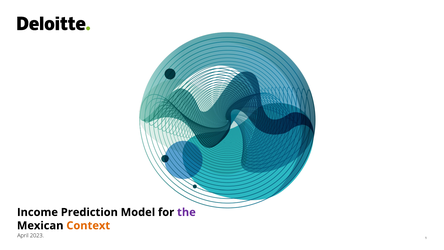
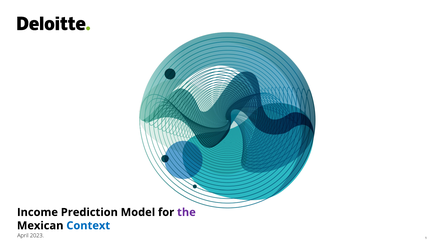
Context colour: orange -> blue
